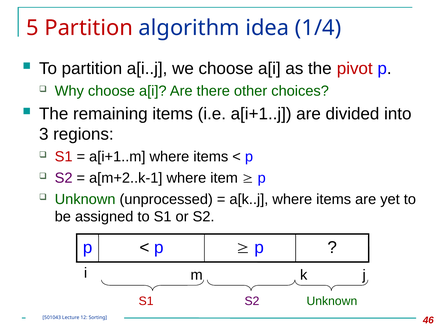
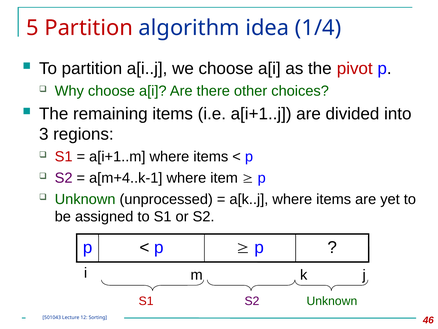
a[m+2..k-1: a[m+2..k-1 -> a[m+4..k-1
